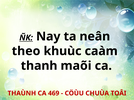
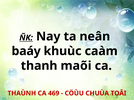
theo: theo -> baáy
